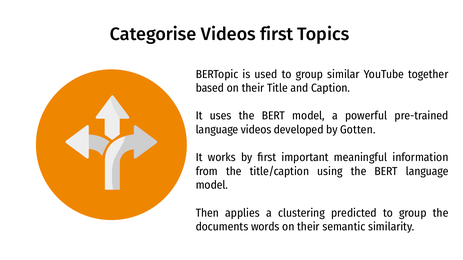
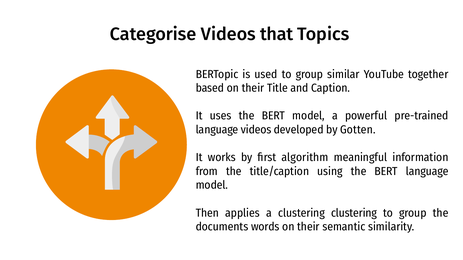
Videos first: first -> that
important: important -> algorithm
clustering predicted: predicted -> clustering
